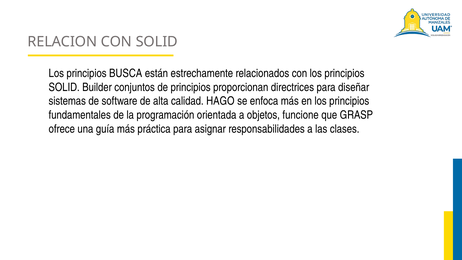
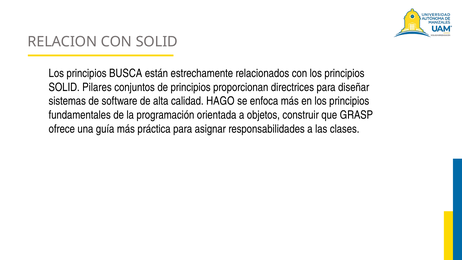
Builder: Builder -> Pilares
funcione: funcione -> construir
